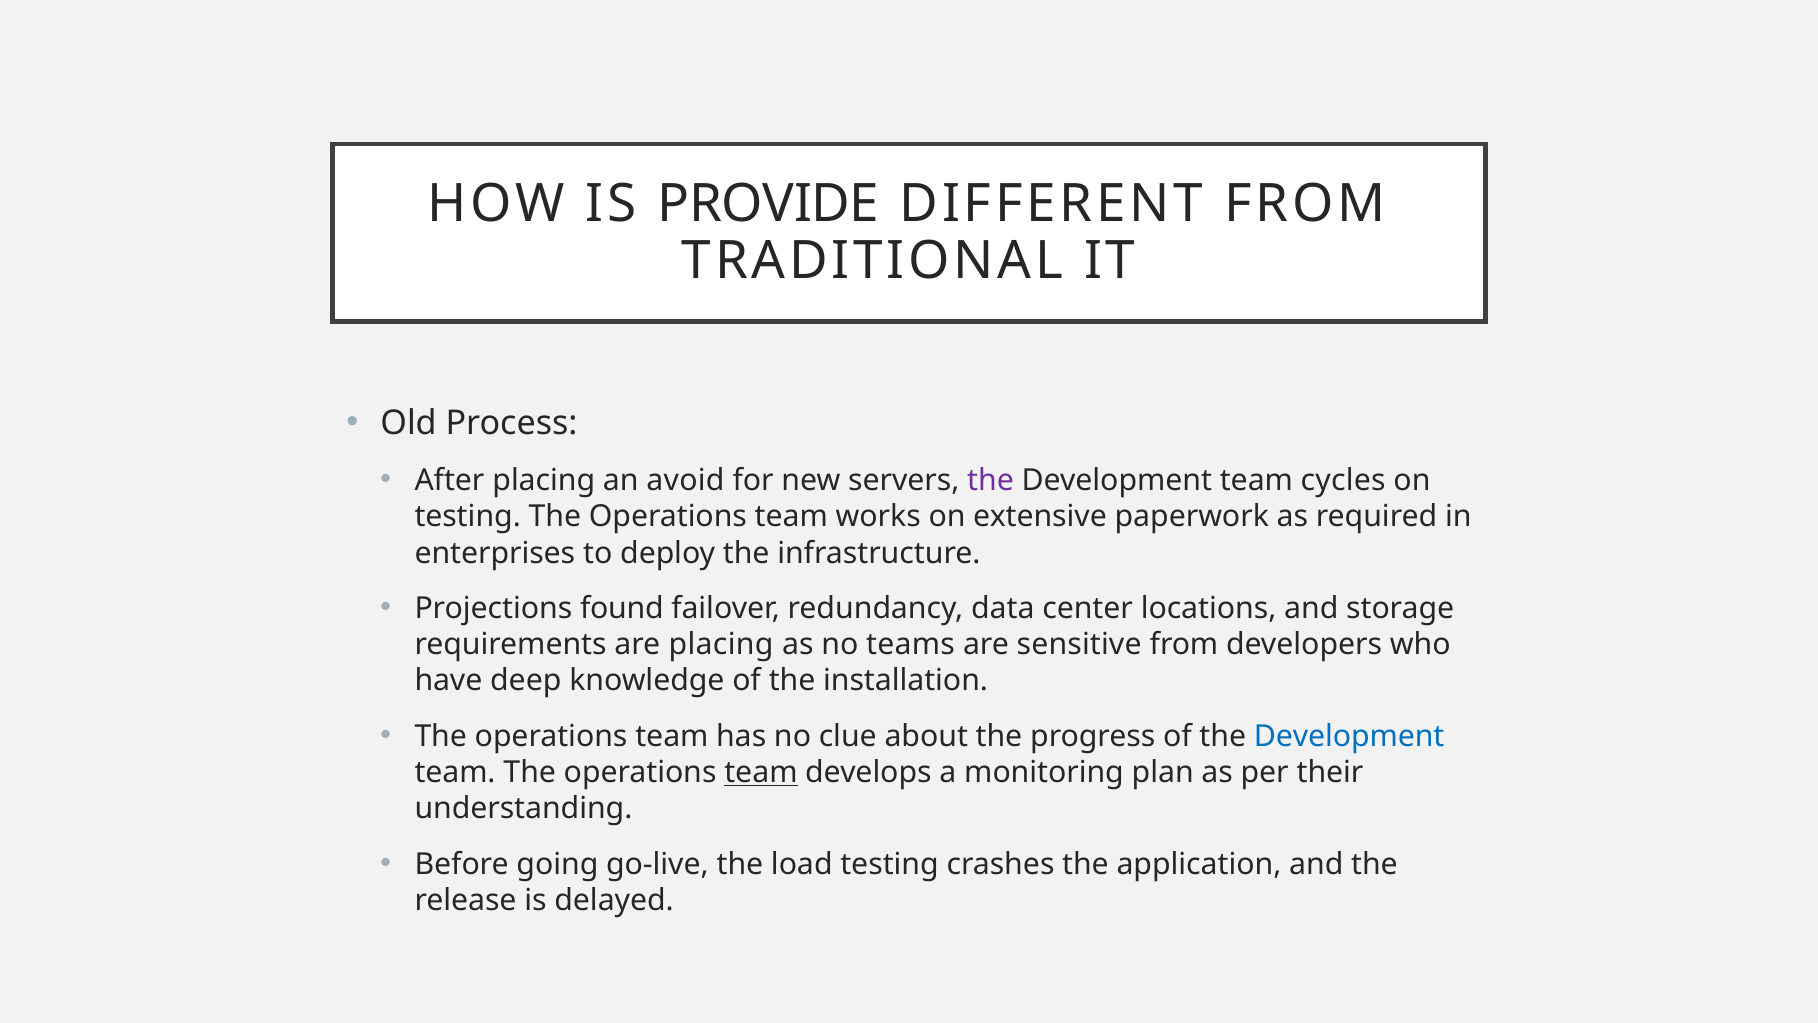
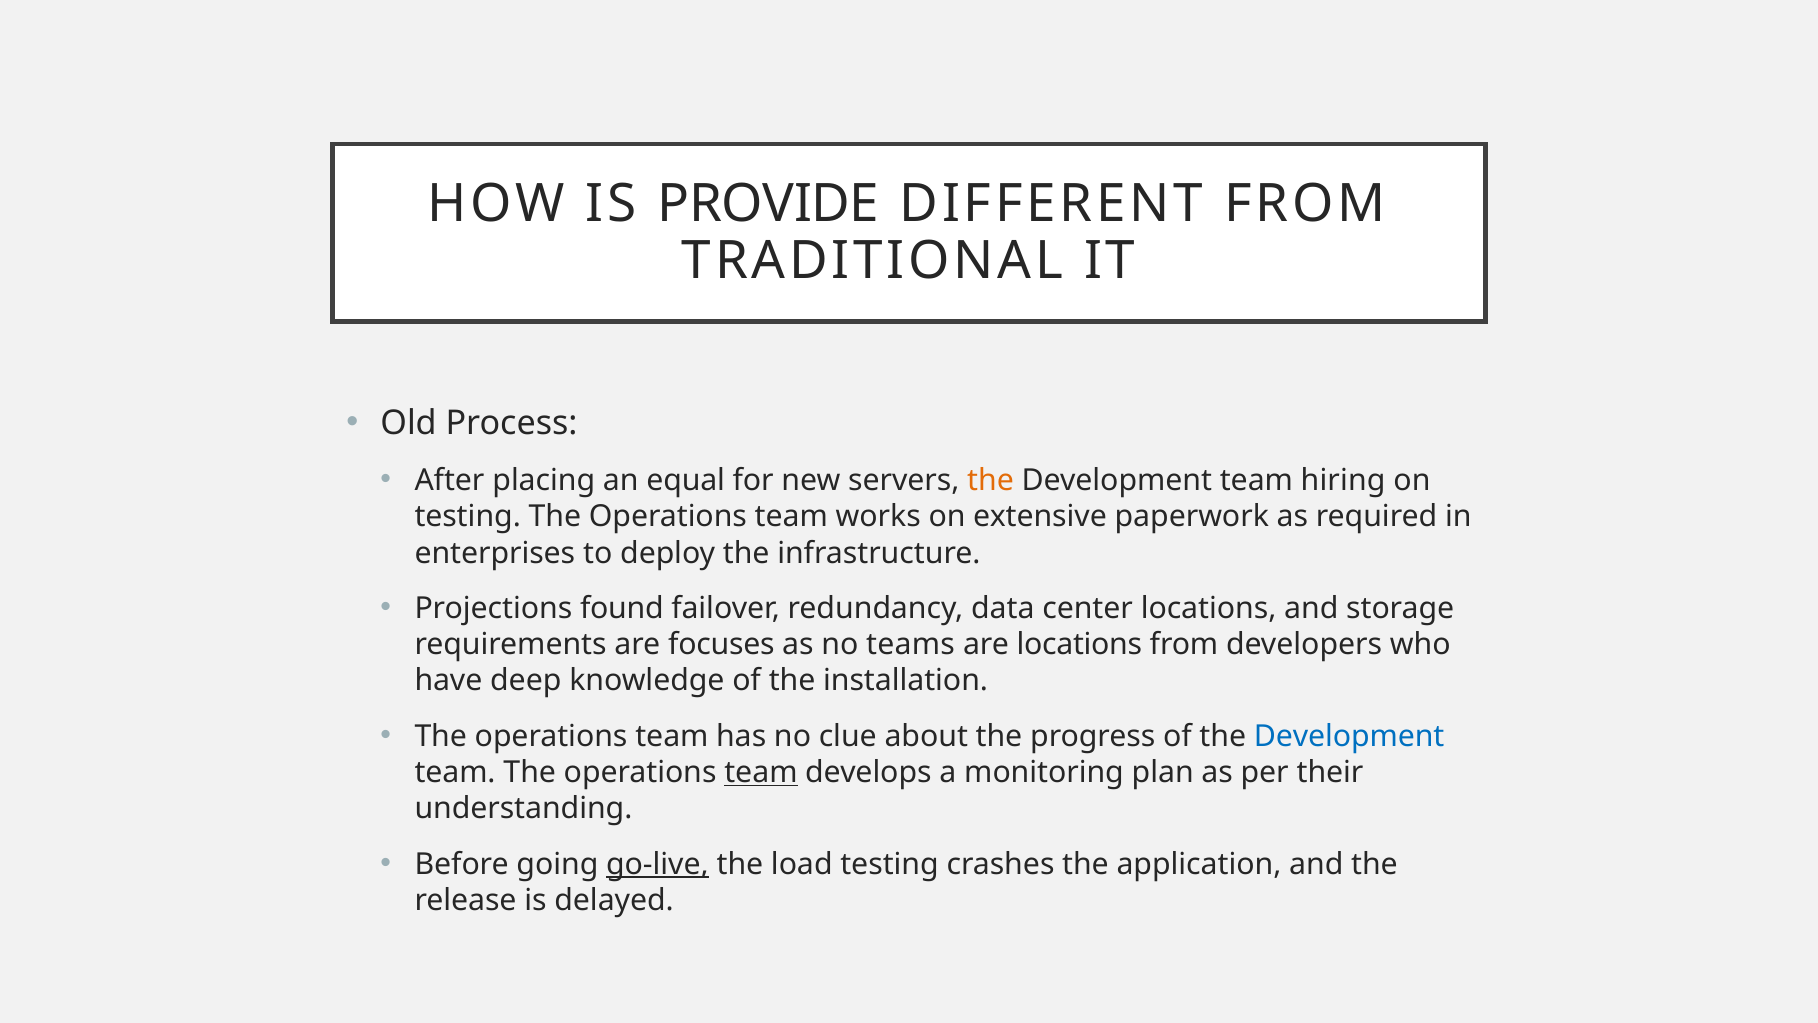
avoid: avoid -> equal
the at (990, 480) colour: purple -> orange
cycles: cycles -> hiring
are placing: placing -> focuses
are sensitive: sensitive -> locations
go-live underline: none -> present
